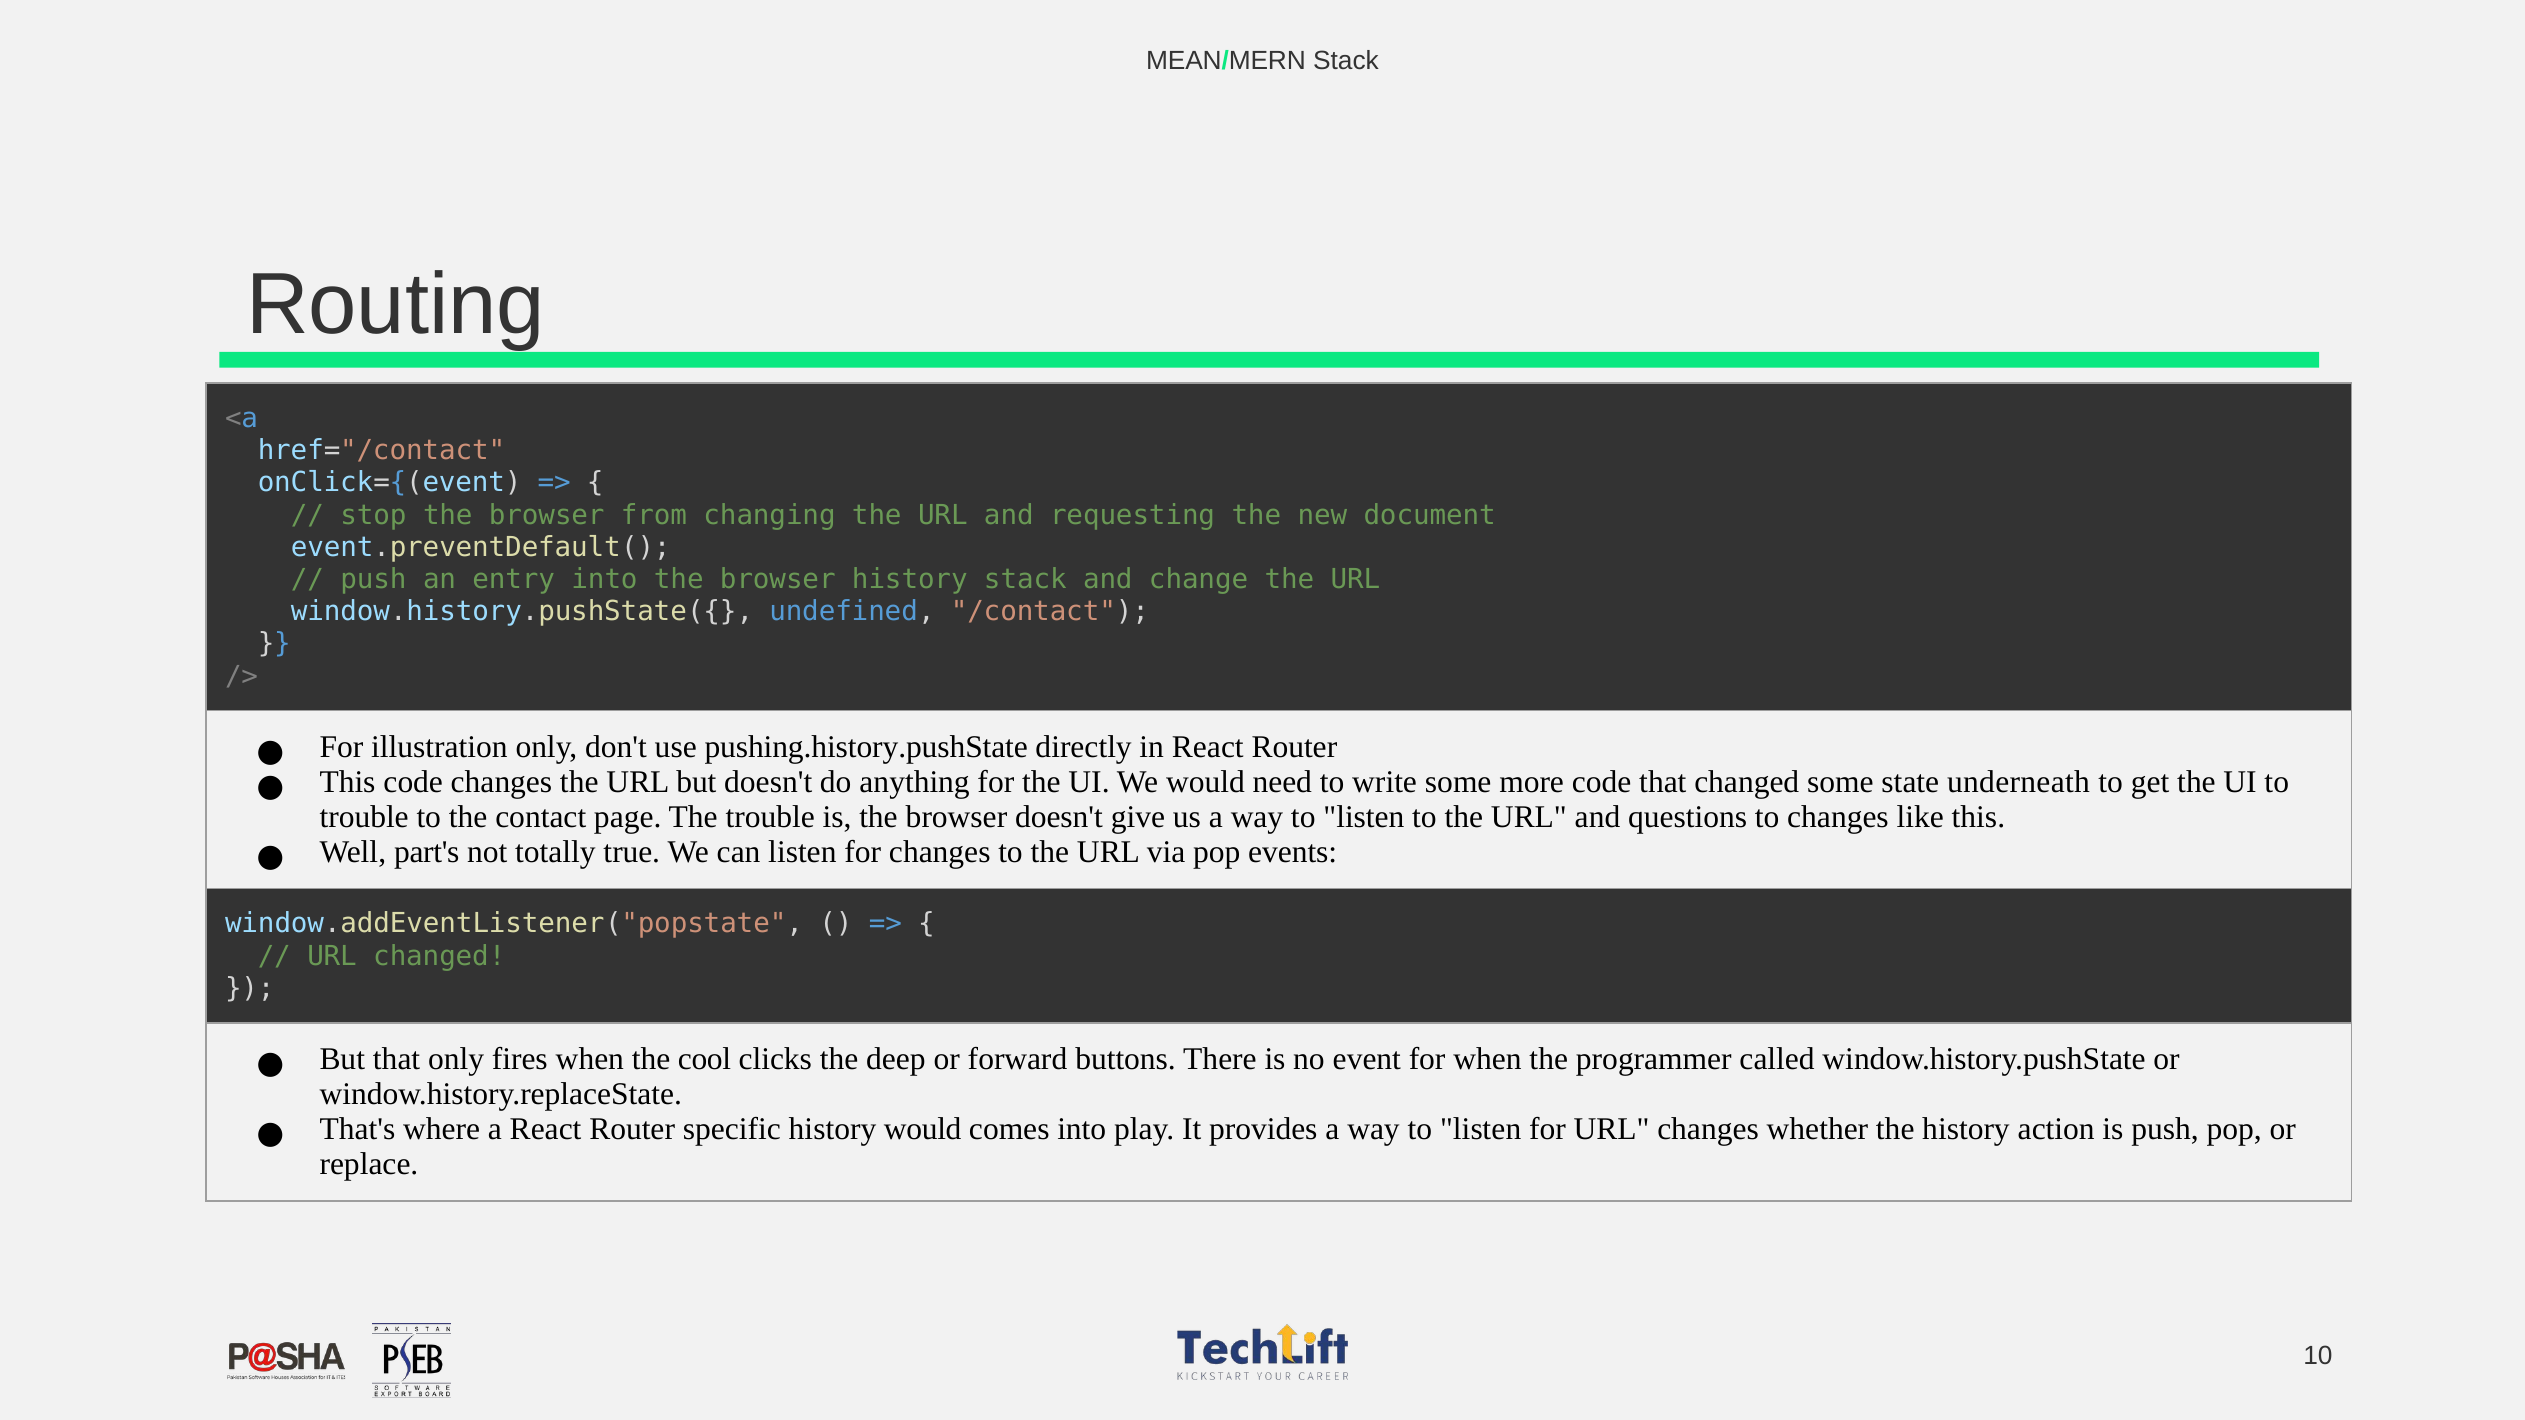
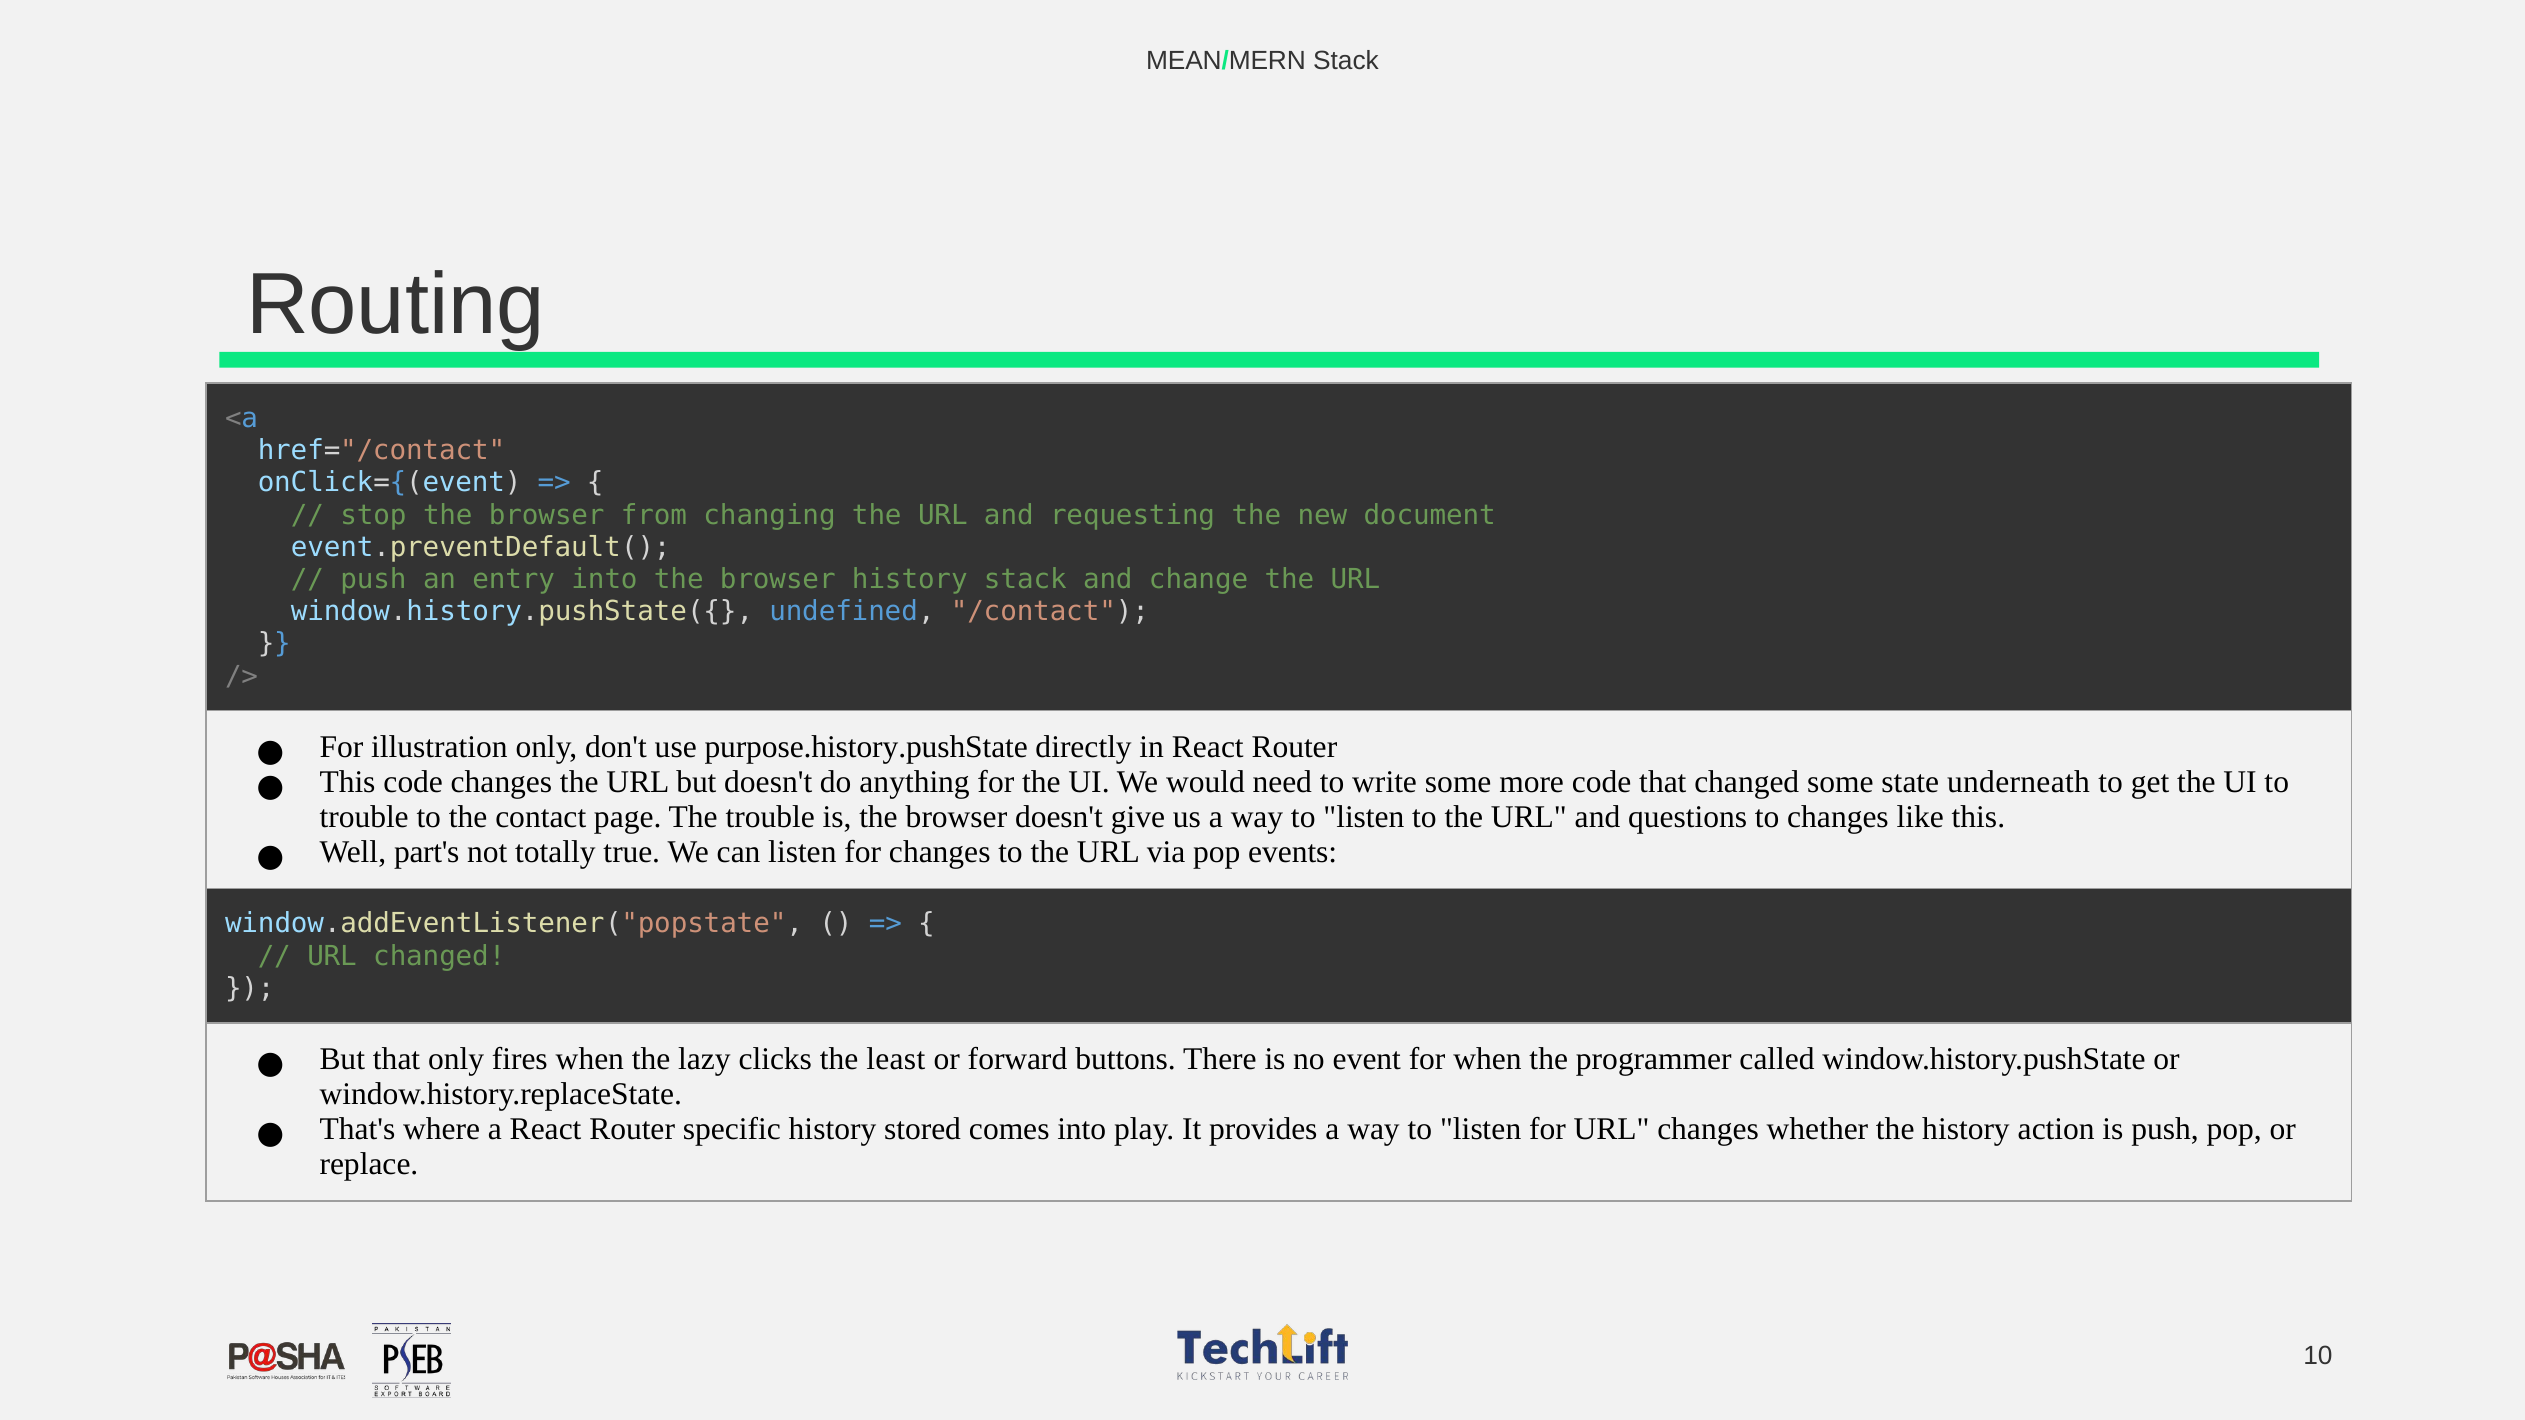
pushing.history.pushState: pushing.history.pushState -> purpose.history.pushState
cool: cool -> lazy
deep: deep -> least
history would: would -> stored
